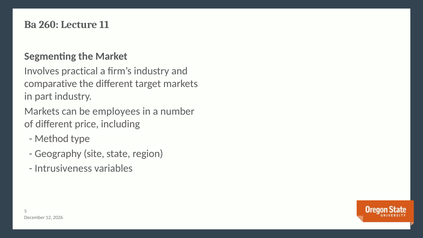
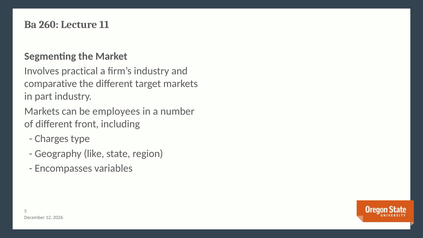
price: price -> front
Method: Method -> Charges
site: site -> like
Intrusiveness: Intrusiveness -> Encompasses
